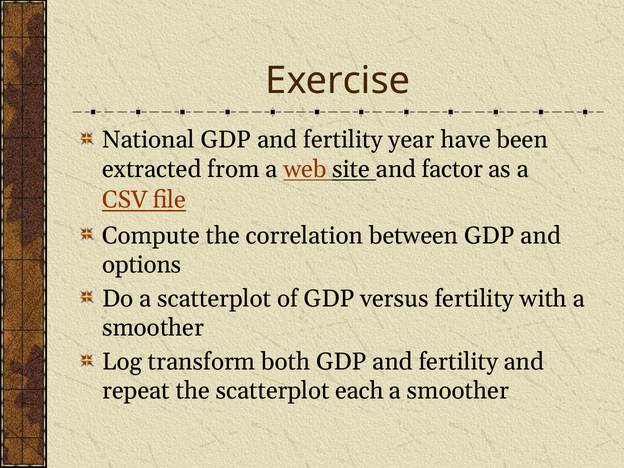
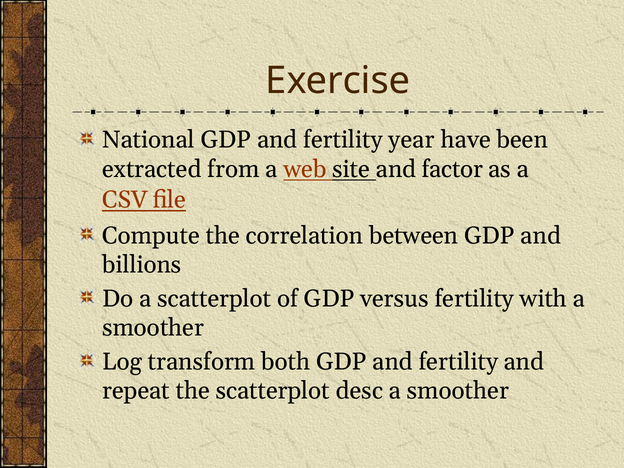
options: options -> billions
each: each -> desc
